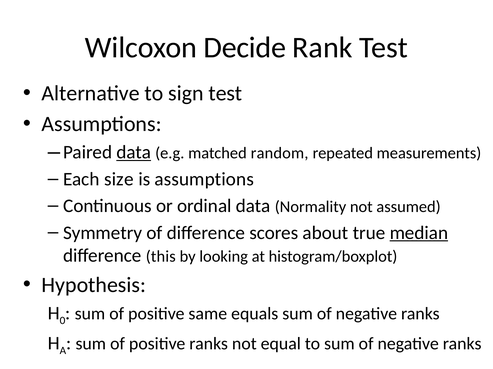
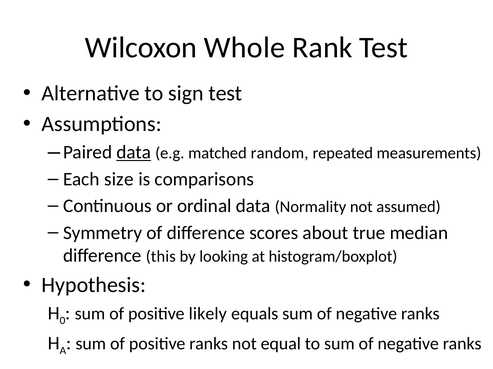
Decide: Decide -> Whole
is assumptions: assumptions -> comparisons
median underline: present -> none
same: same -> likely
